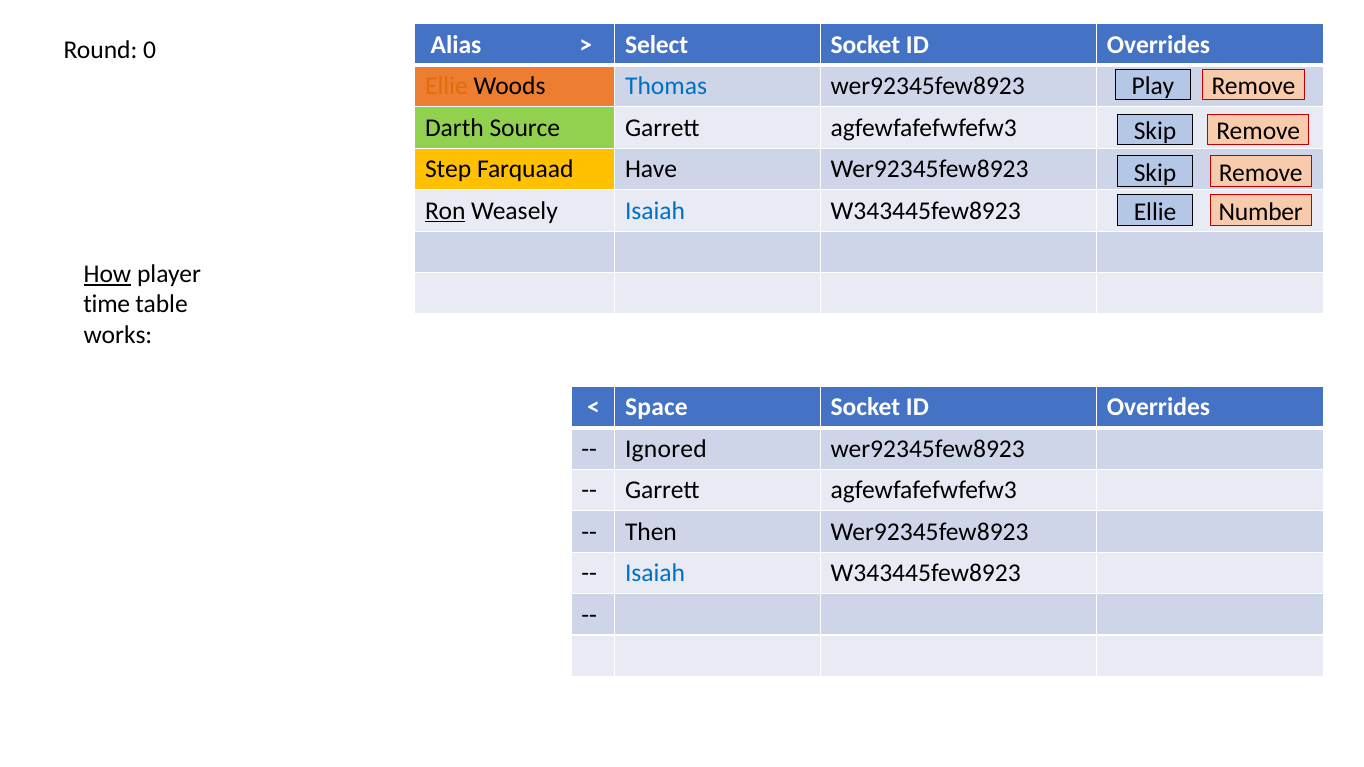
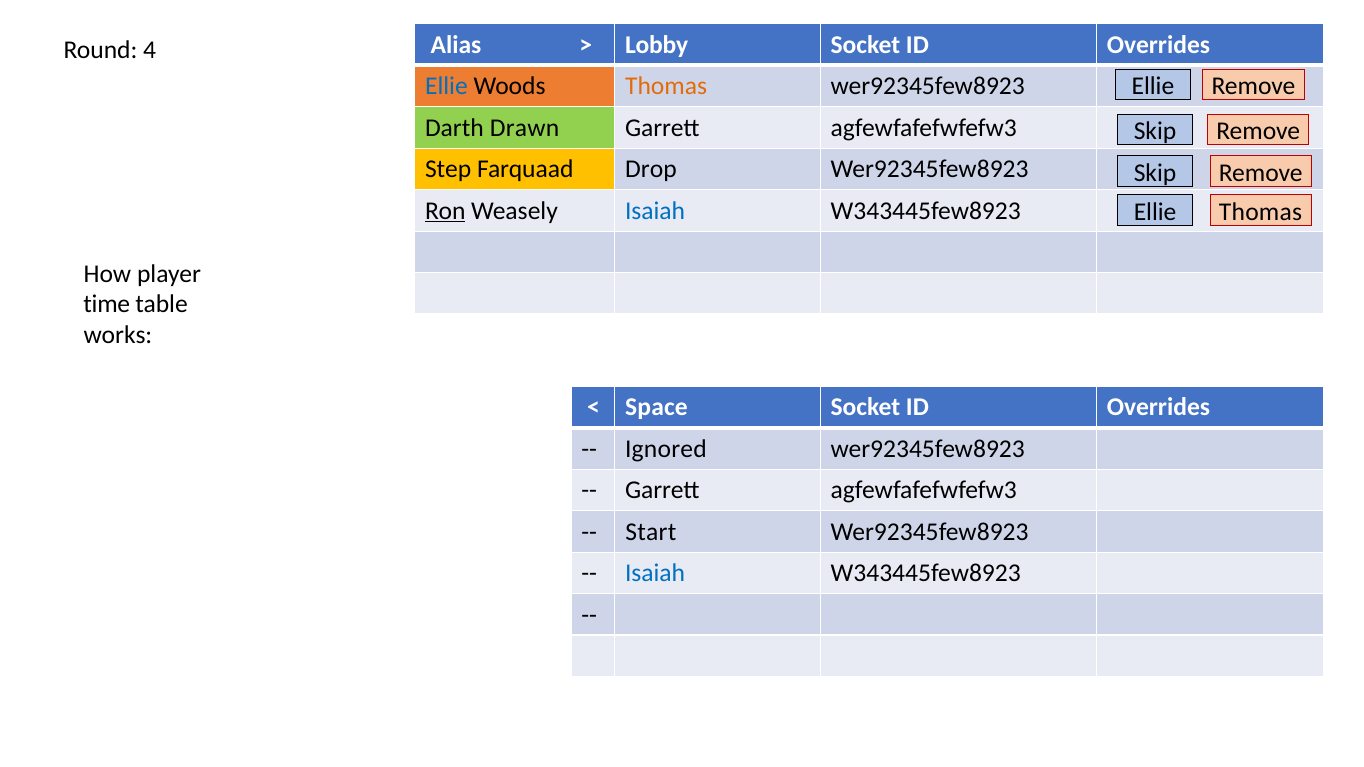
0: 0 -> 4
Select: Select -> Lobby
Ellie at (446, 86) colour: orange -> blue
Thomas at (666, 86) colour: blue -> orange
Play at (1153, 86): Play -> Ellie
Source: Source -> Drawn
Have: Have -> Drop
Number at (1261, 212): Number -> Thomas
How underline: present -> none
Then: Then -> Start
